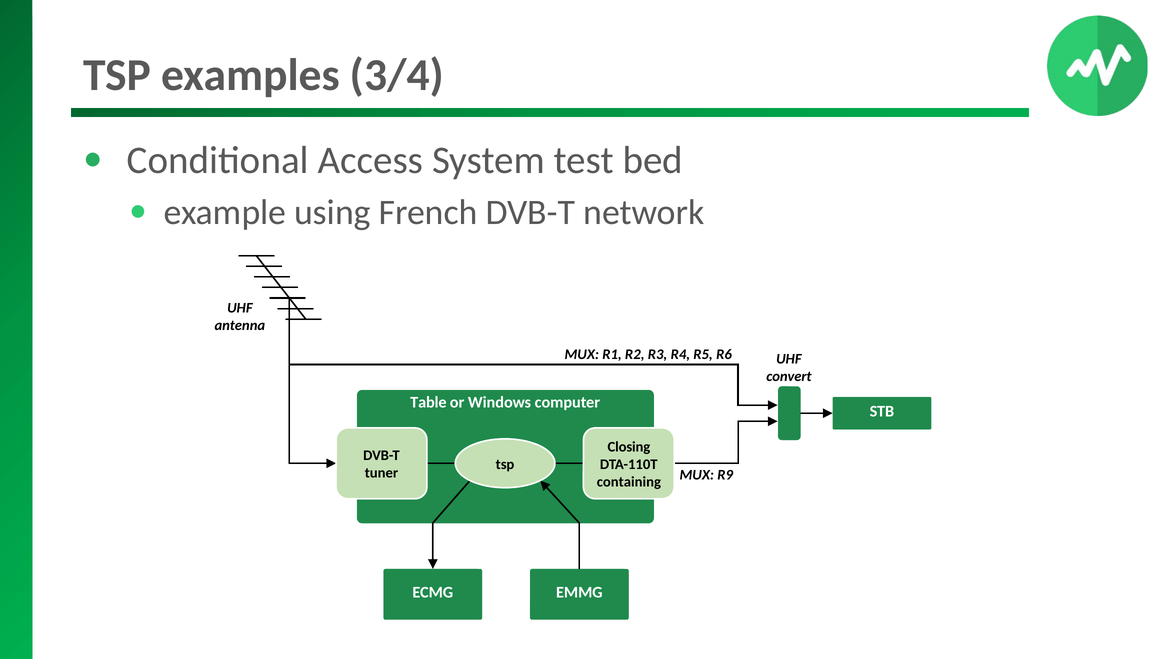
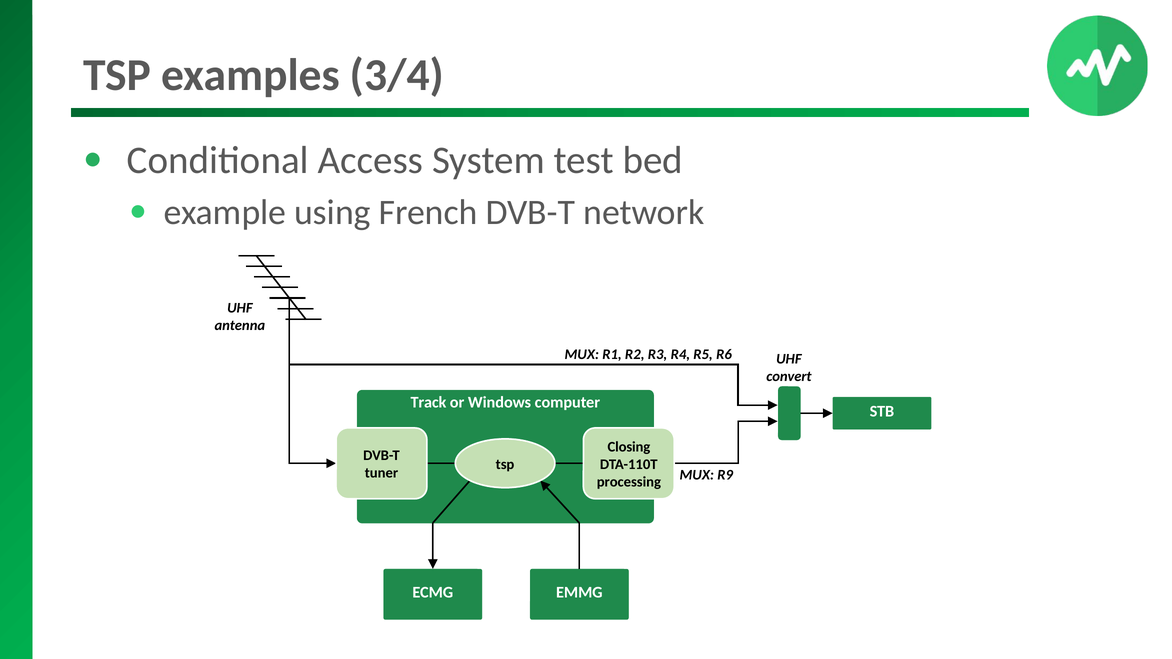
Table: Table -> Track
containing: containing -> processing
